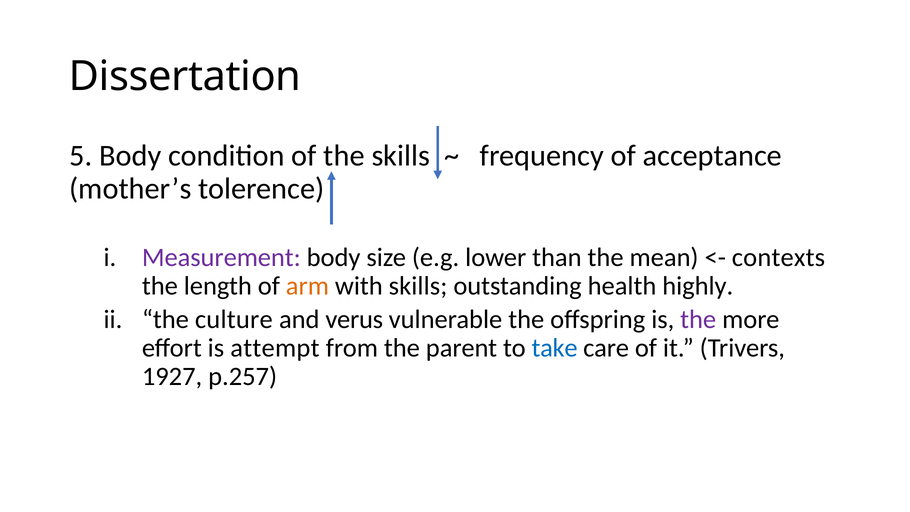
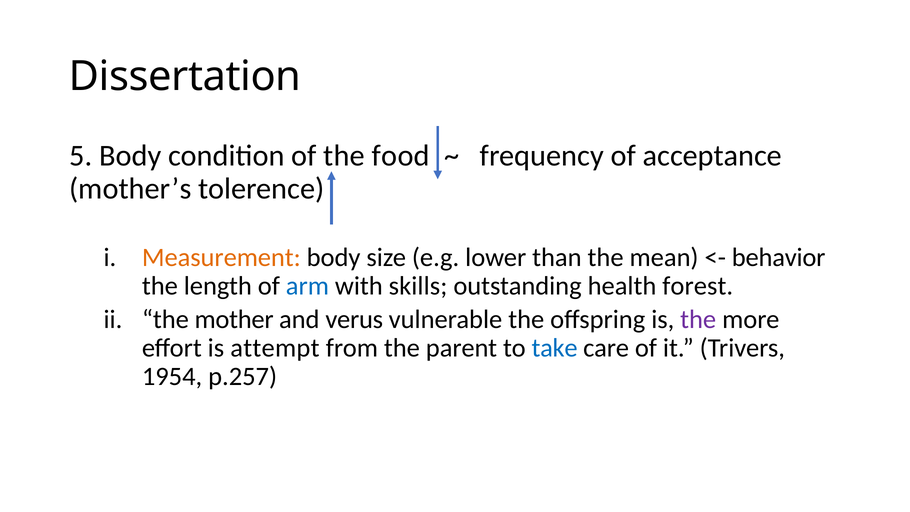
the skills: skills -> food
Measurement colour: purple -> orange
contexts: contexts -> behavior
arm colour: orange -> blue
highly: highly -> forest
culture: culture -> mother
1927: 1927 -> 1954
